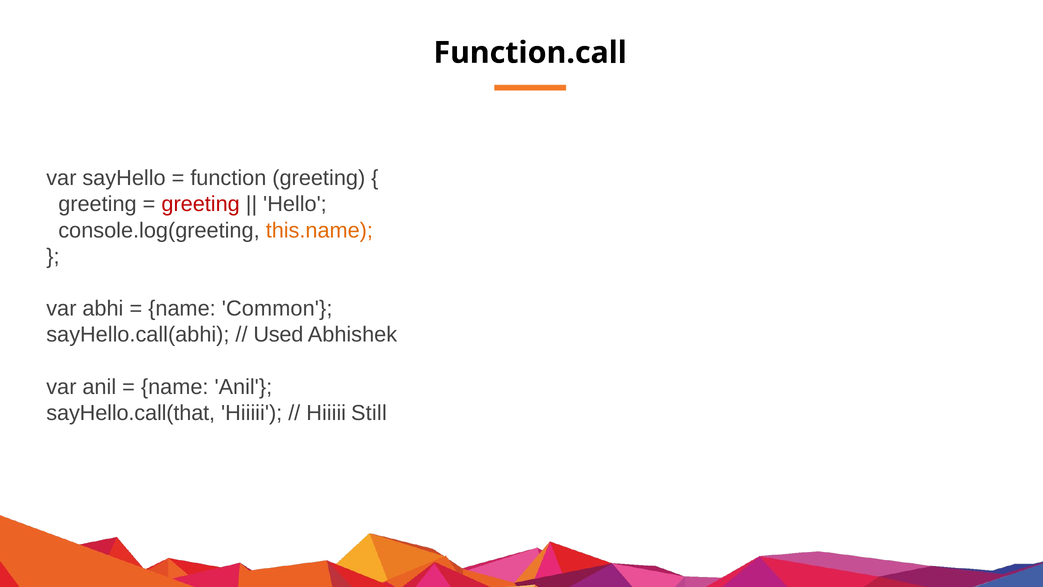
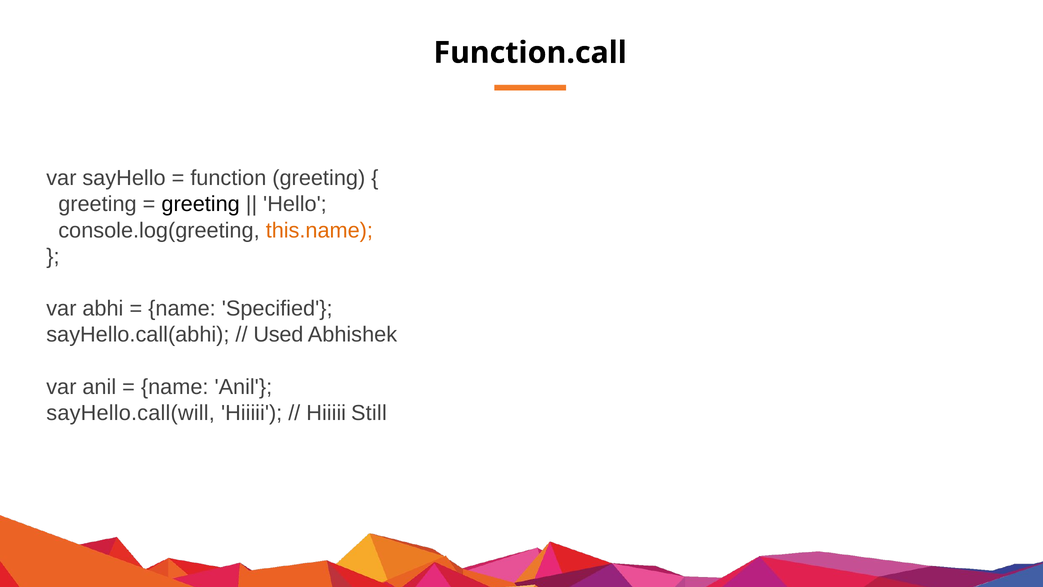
greeting at (201, 204) colour: red -> black
Common: Common -> Specified
sayHello.call(that: sayHello.call(that -> sayHello.call(will
